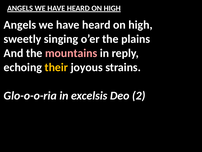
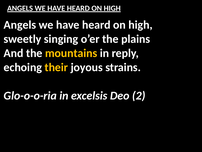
mountains colour: pink -> yellow
